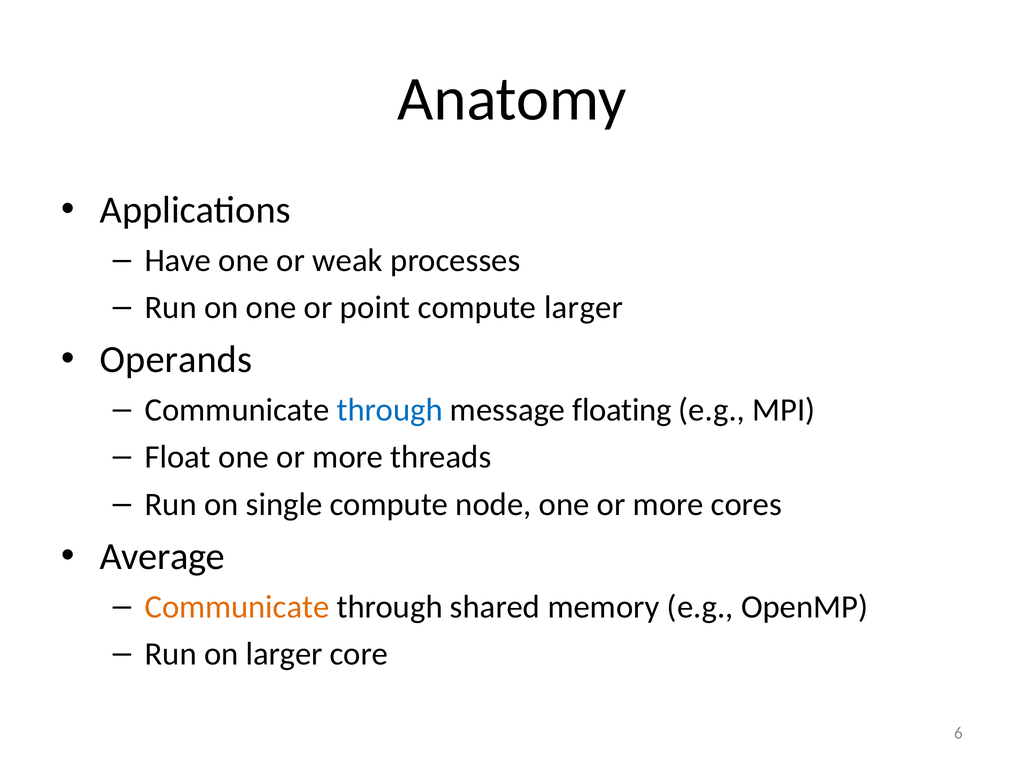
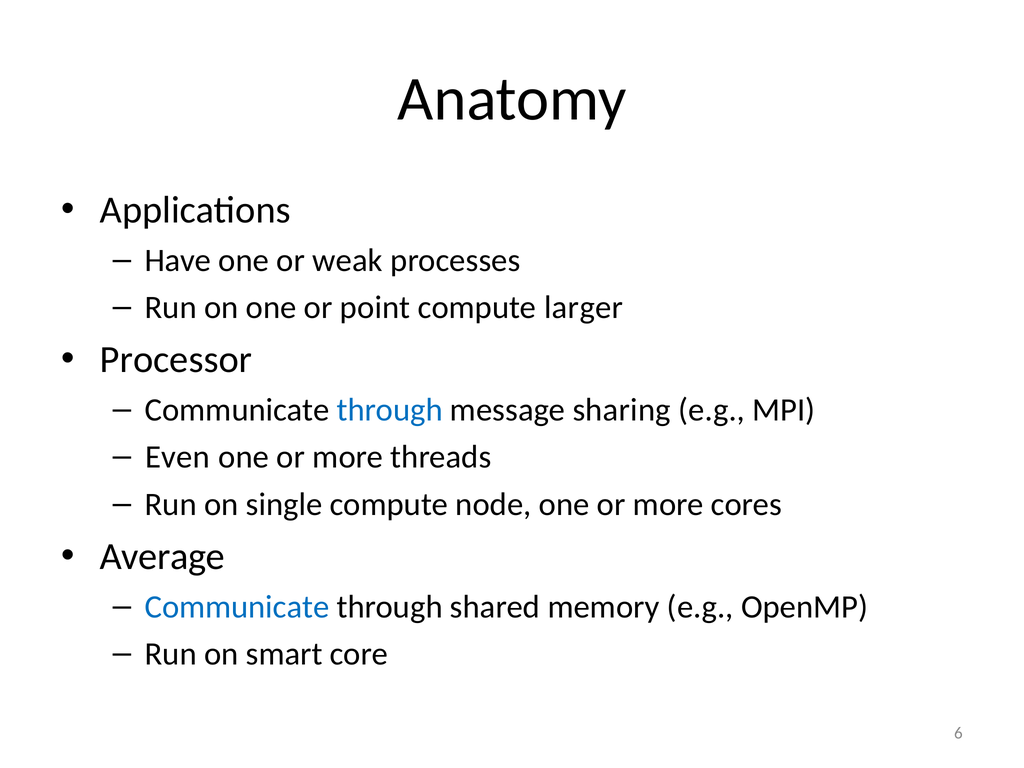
Operands: Operands -> Processor
floating: floating -> sharing
Float: Float -> Even
Communicate at (237, 607) colour: orange -> blue
on larger: larger -> smart
